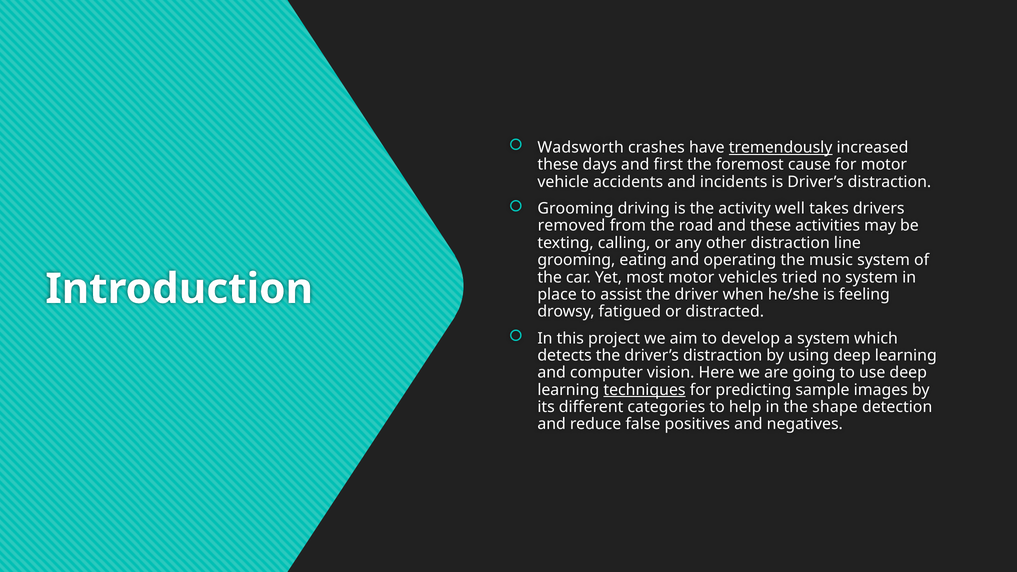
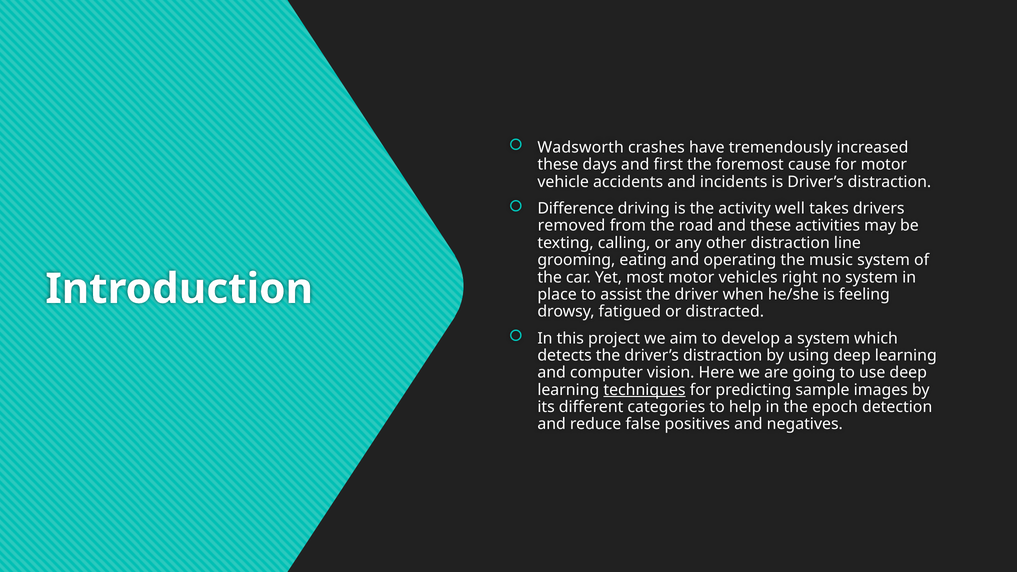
tremendously underline: present -> none
Grooming at (575, 209): Grooming -> Difference
tried: tried -> right
shape: shape -> epoch
